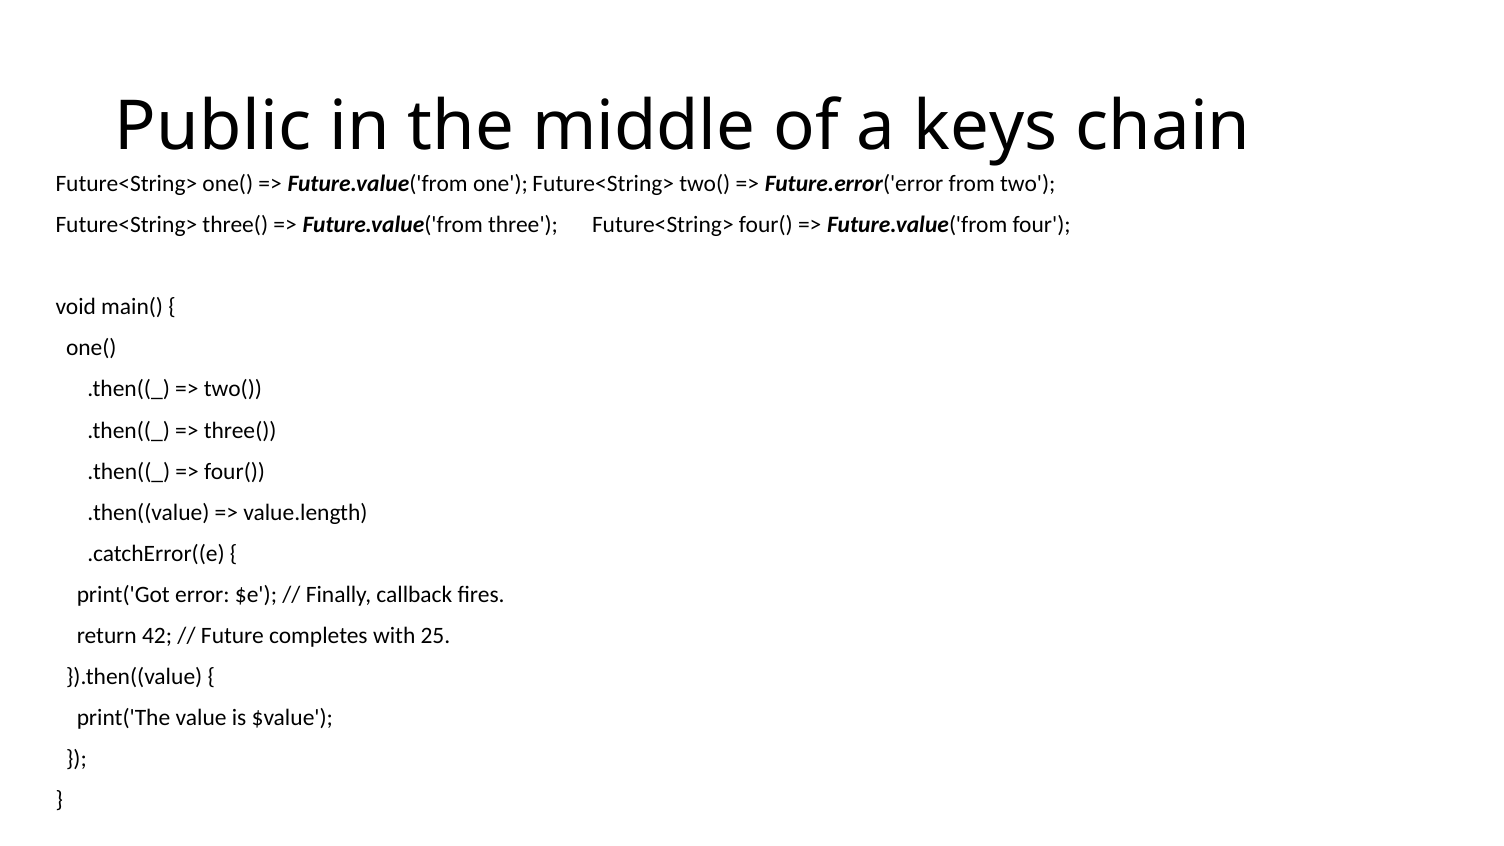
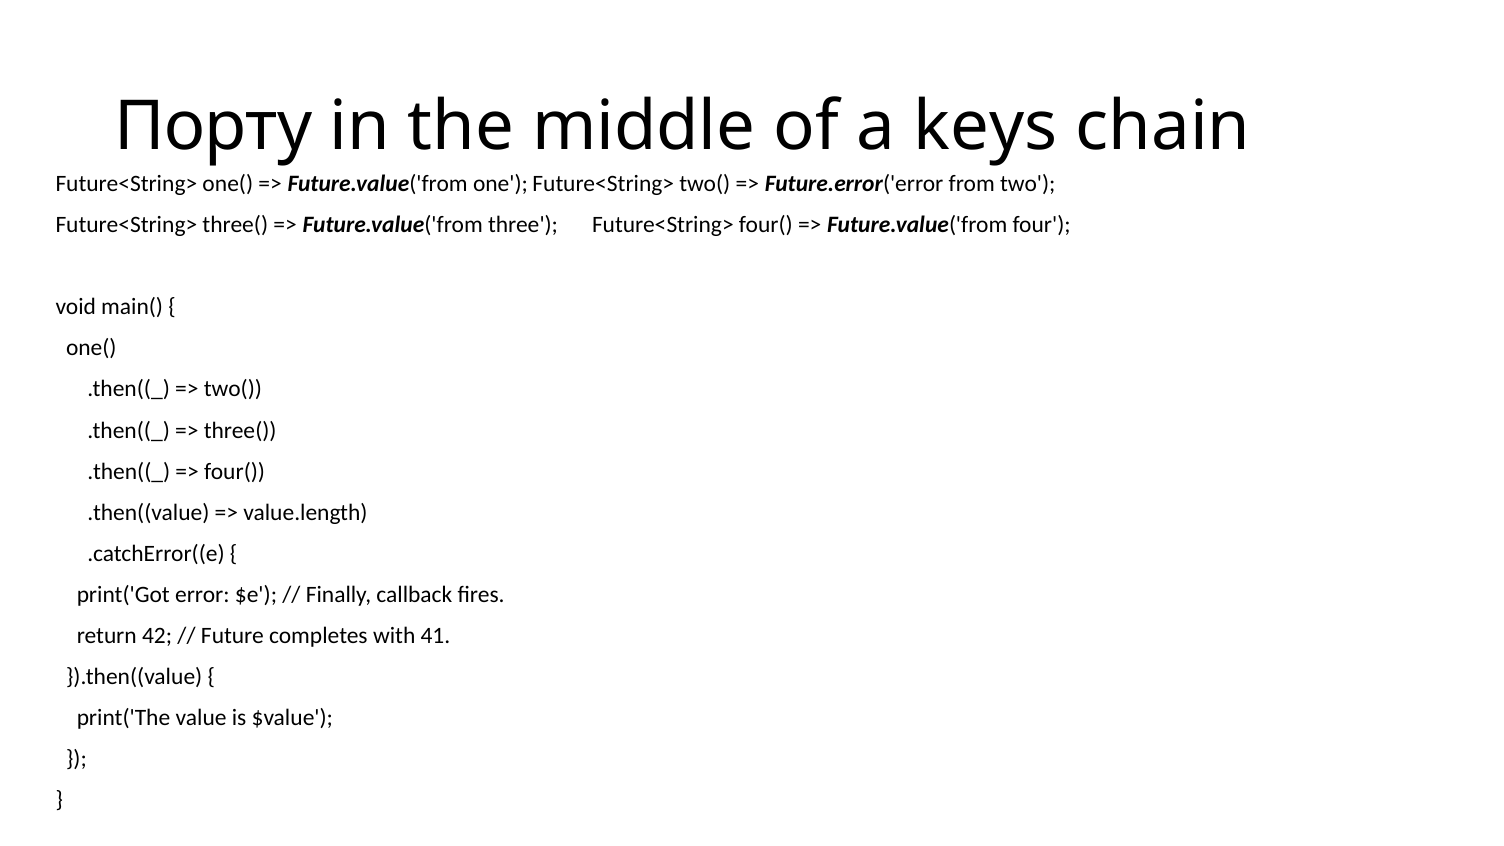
Public: Public -> Порту
25: 25 -> 41
